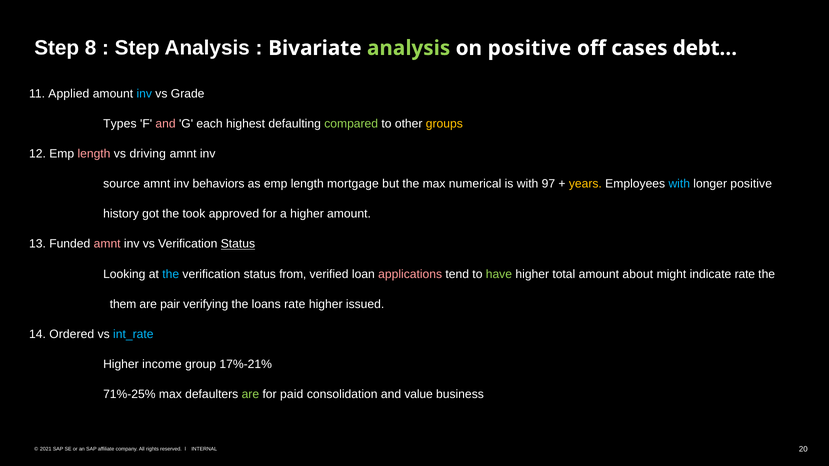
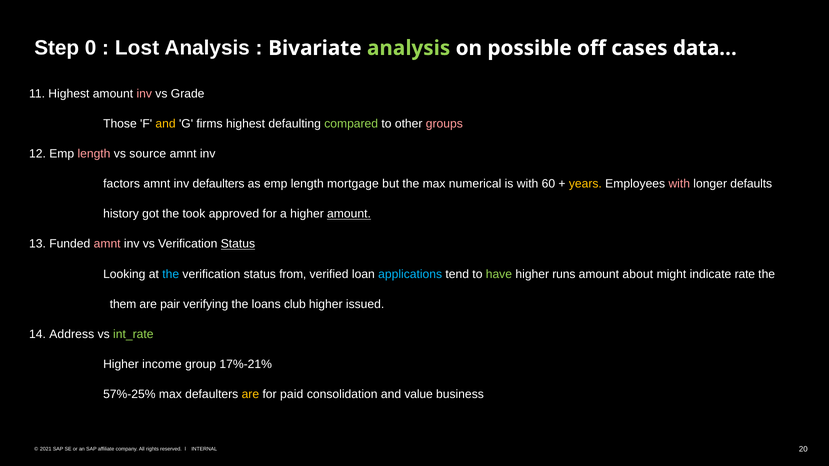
8: 8 -> 0
Step at (137, 48): Step -> Lost
on positive: positive -> possible
debt…: debt… -> data…
11 Applied: Applied -> Highest
inv at (144, 94) colour: light blue -> pink
Types: Types -> Those
and at (166, 124) colour: pink -> yellow
each: each -> firms
groups colour: yellow -> pink
driving: driving -> source
source: source -> factors
inv behaviors: behaviors -> defaulters
97: 97 -> 60
with at (679, 184) colour: light blue -> pink
longer positive: positive -> defaults
amount at (349, 214) underline: none -> present
applications colour: pink -> light blue
total: total -> runs
loans rate: rate -> club
Ordered: Ordered -> Address
int_rate colour: light blue -> light green
71%-25%: 71%-25% -> 57%-25%
are at (250, 394) colour: light green -> yellow
